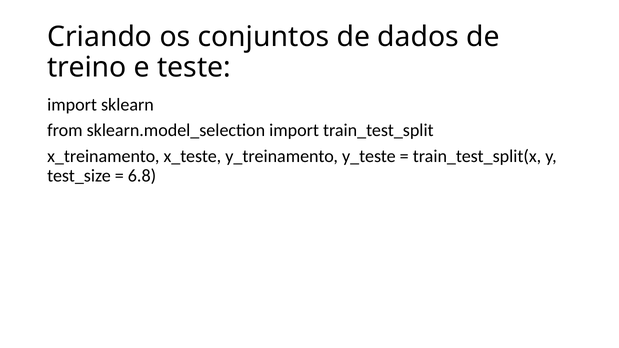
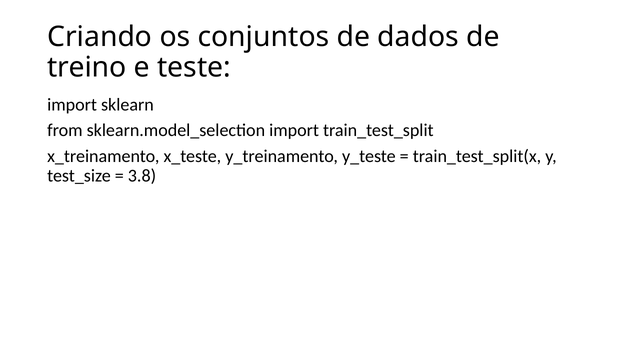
6.8: 6.8 -> 3.8
